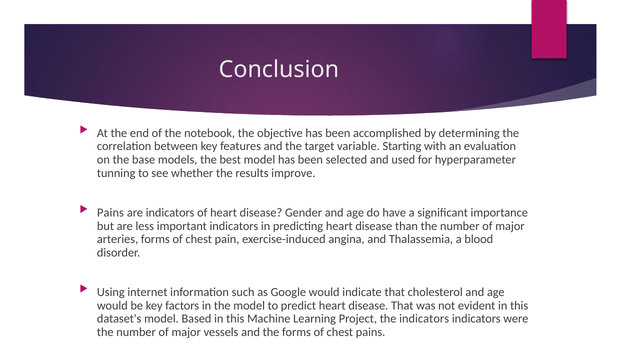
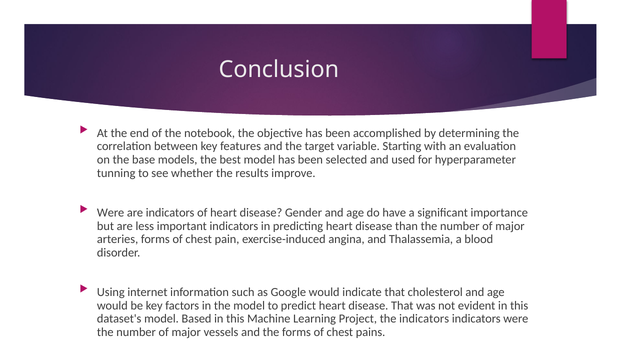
Pains at (111, 212): Pains -> Were
